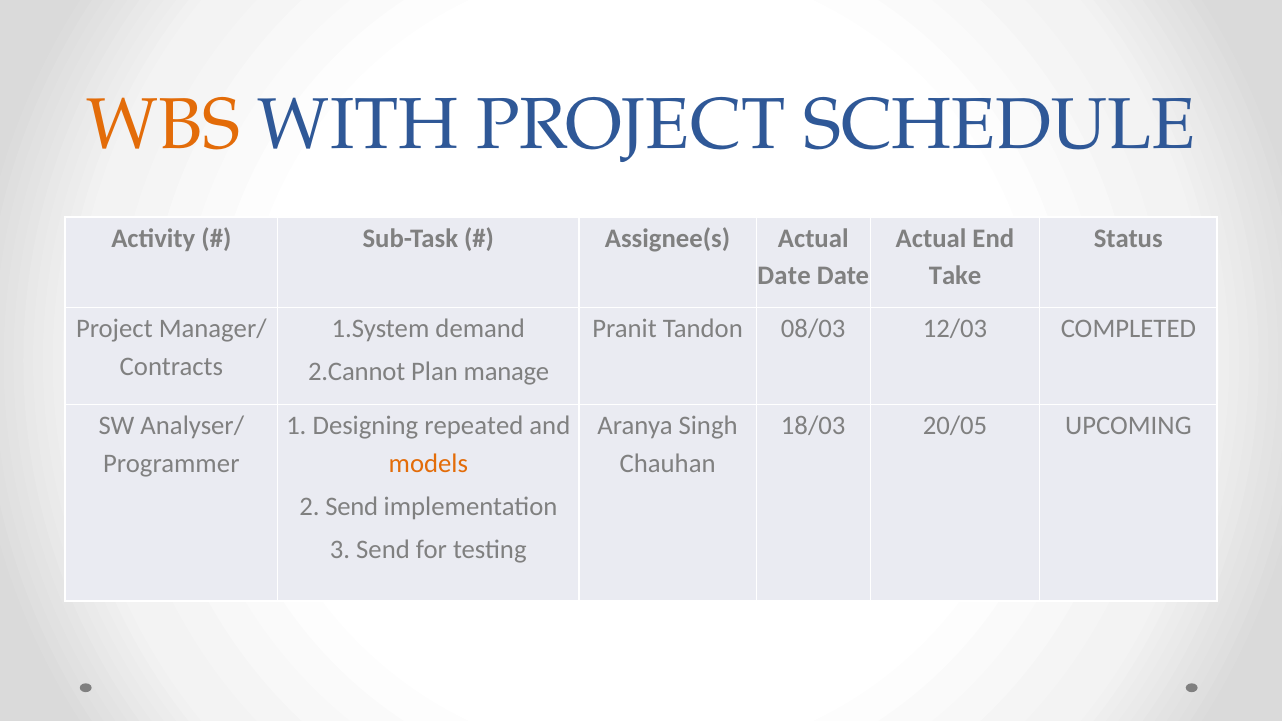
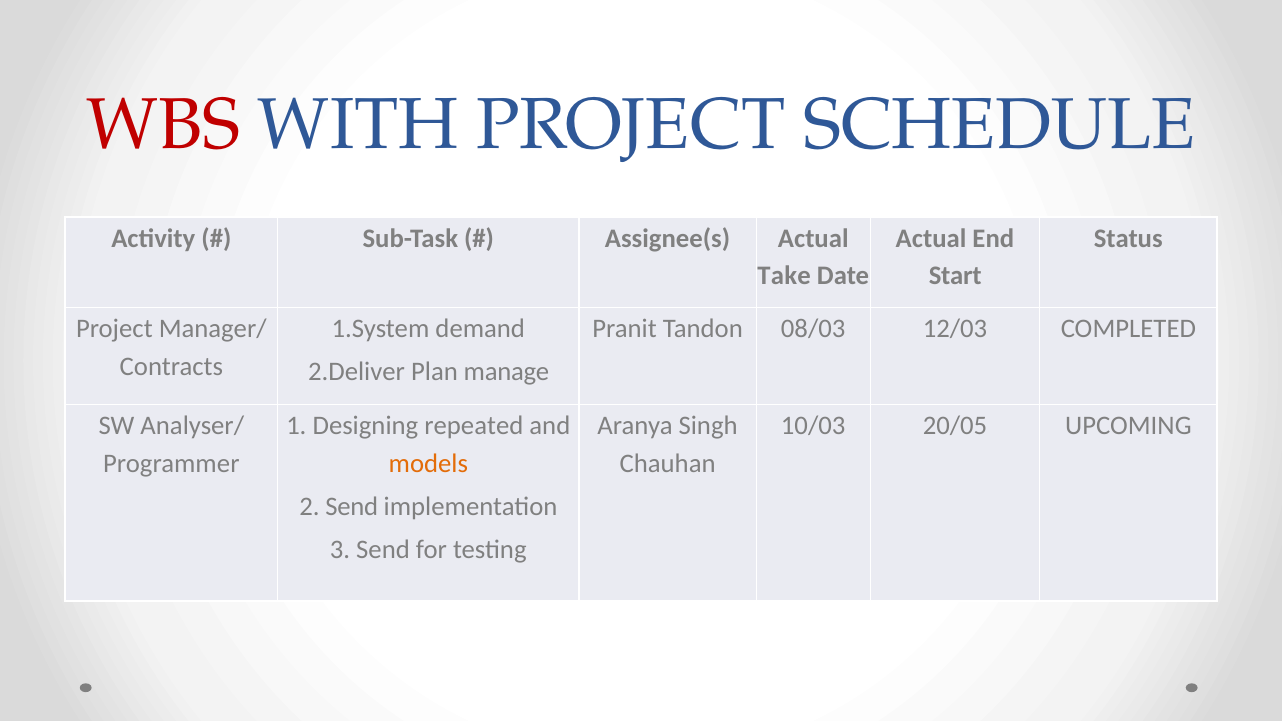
WBS colour: orange -> red
Date at (784, 276): Date -> Take
Take: Take -> Start
2.Cannot: 2.Cannot -> 2.Deliver
18/03: 18/03 -> 10/03
